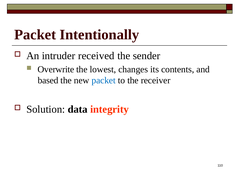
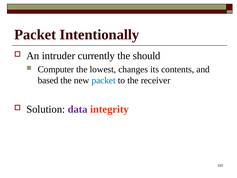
received: received -> currently
sender: sender -> should
Overwrite: Overwrite -> Computer
data colour: black -> purple
